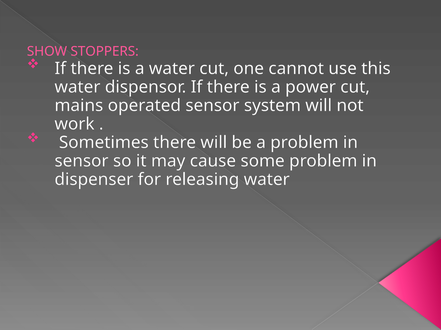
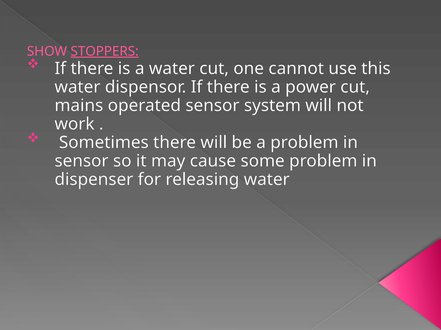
STOPPERS underline: none -> present
